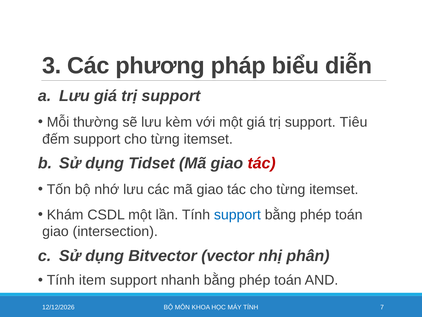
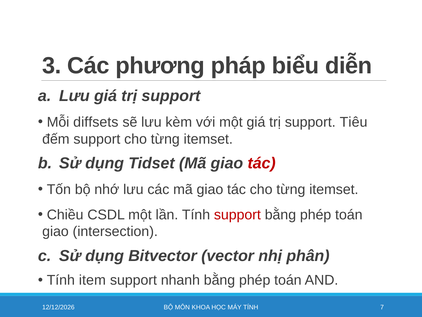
thường: thường -> diffsets
Khám: Khám -> Chiều
support at (237, 214) colour: blue -> red
